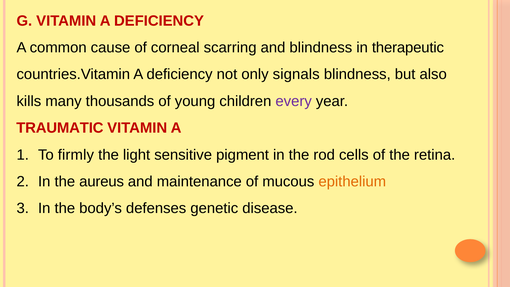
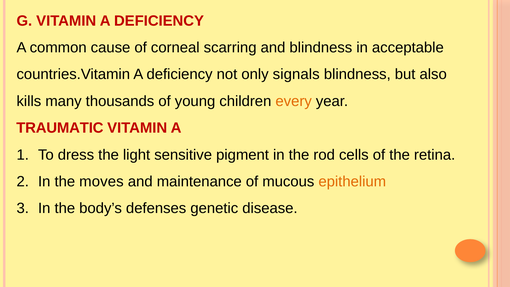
therapeutic: therapeutic -> acceptable
every colour: purple -> orange
firmly: firmly -> dress
aureus: aureus -> moves
